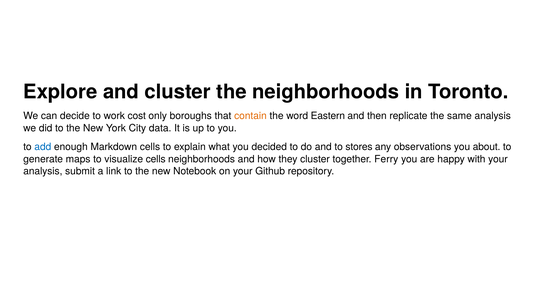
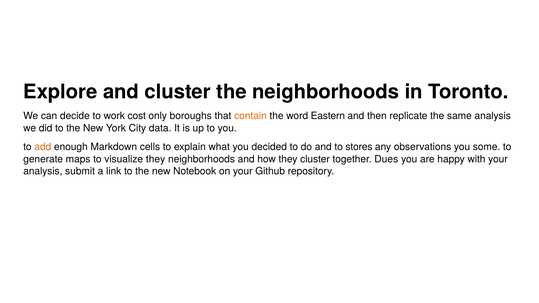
add colour: blue -> orange
about: about -> some
visualize cells: cells -> they
Ferry: Ferry -> Dues
